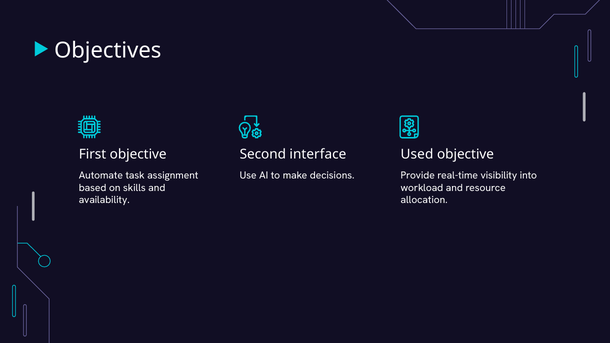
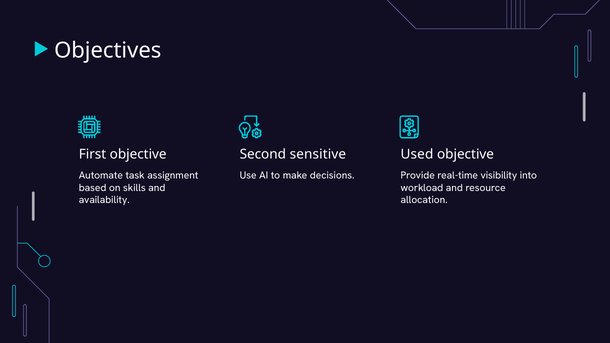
interface: interface -> sensitive
